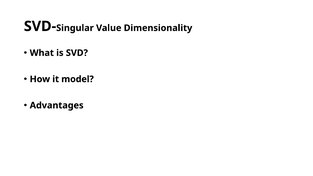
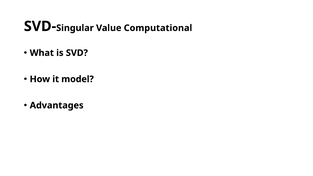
Dimensionality: Dimensionality -> Computational
